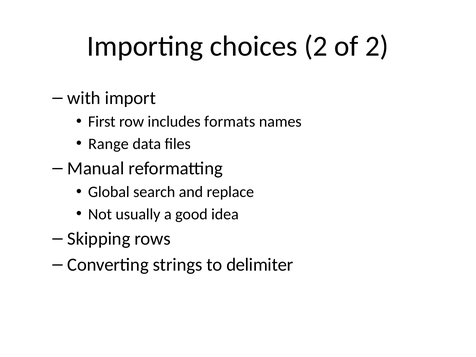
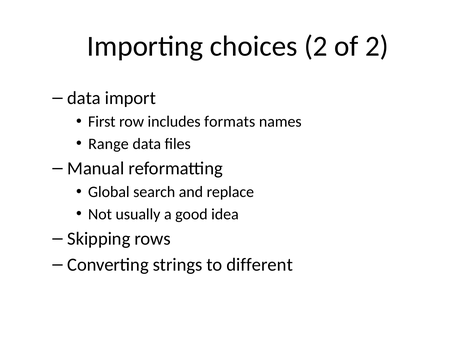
with at (84, 98): with -> data
delimiter: delimiter -> different
